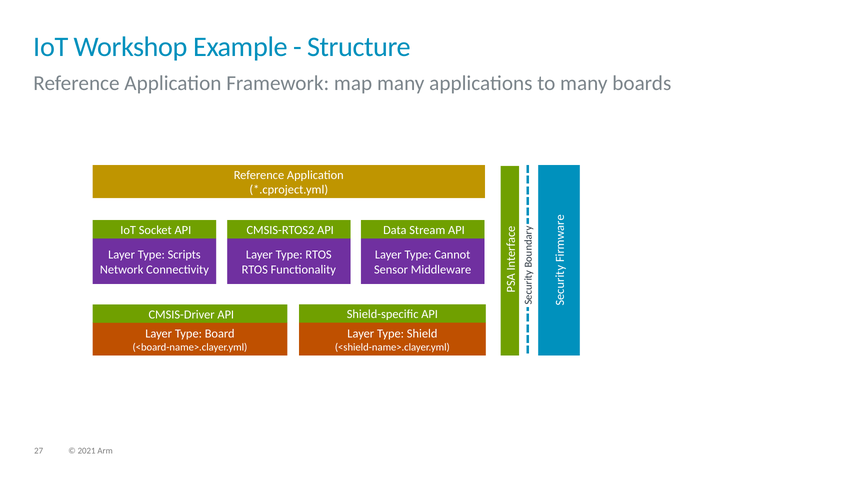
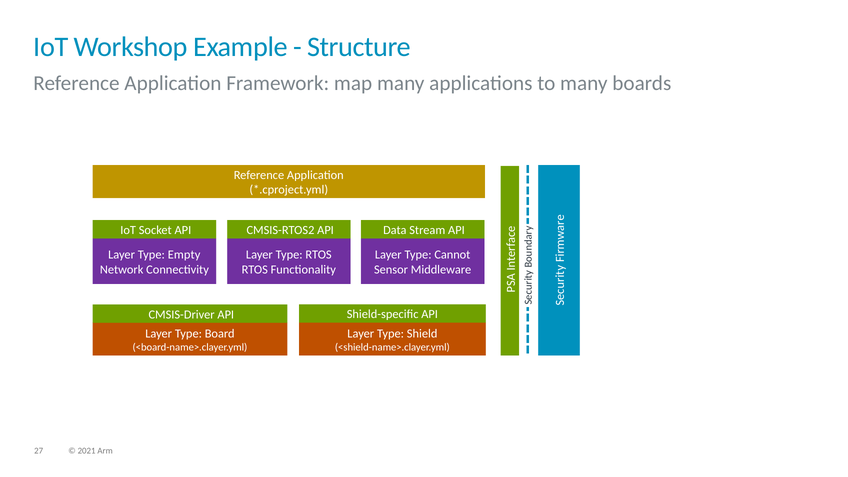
Scripts: Scripts -> Empty
